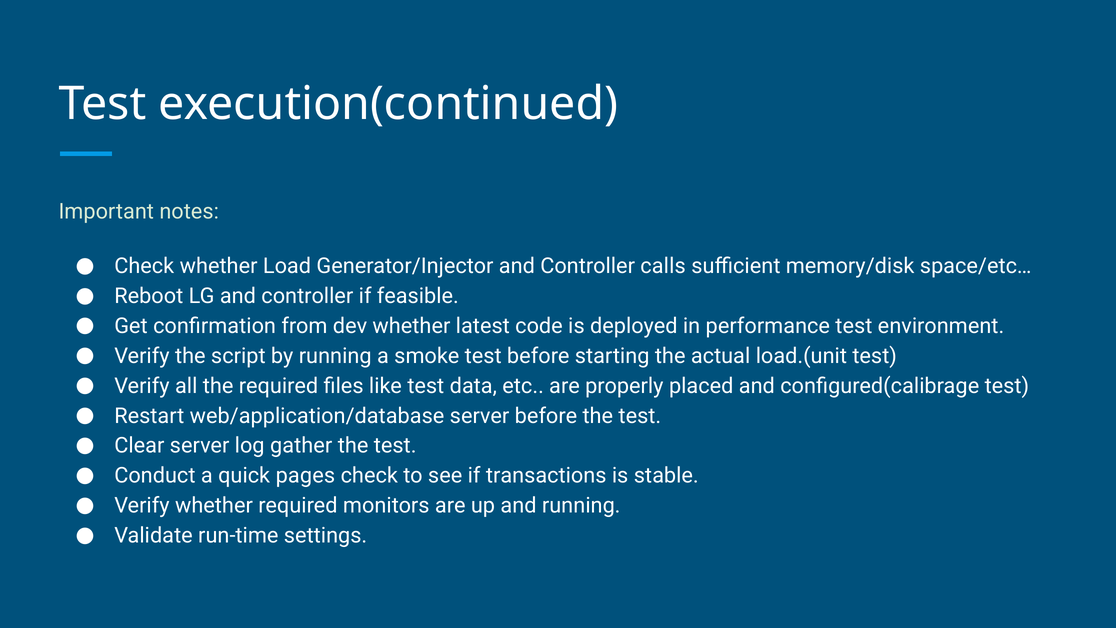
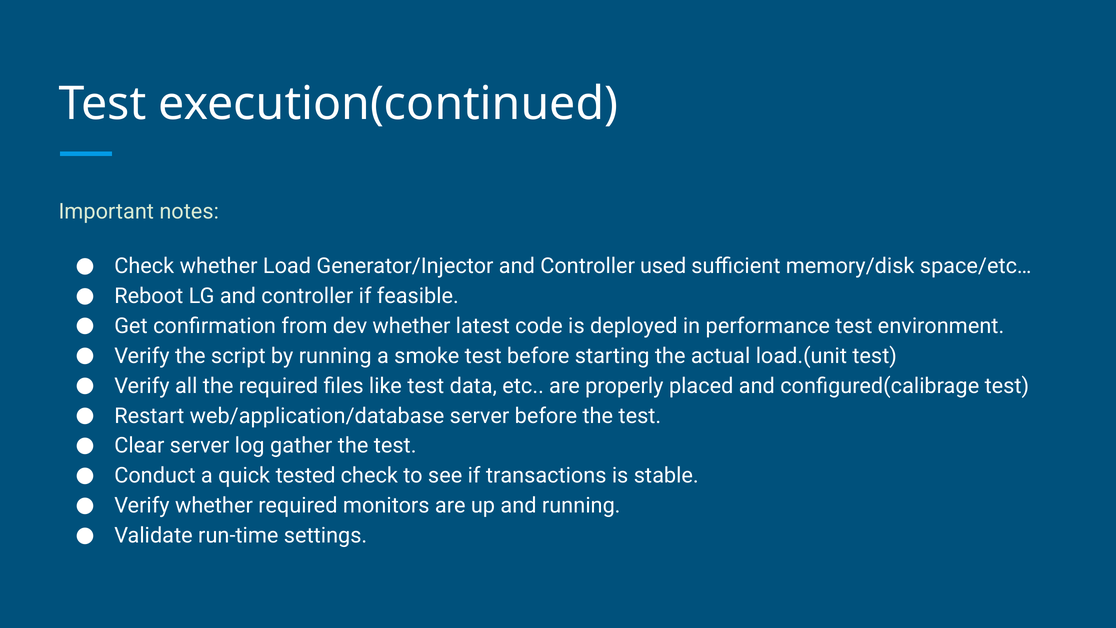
calls: calls -> used
pages: pages -> tested
